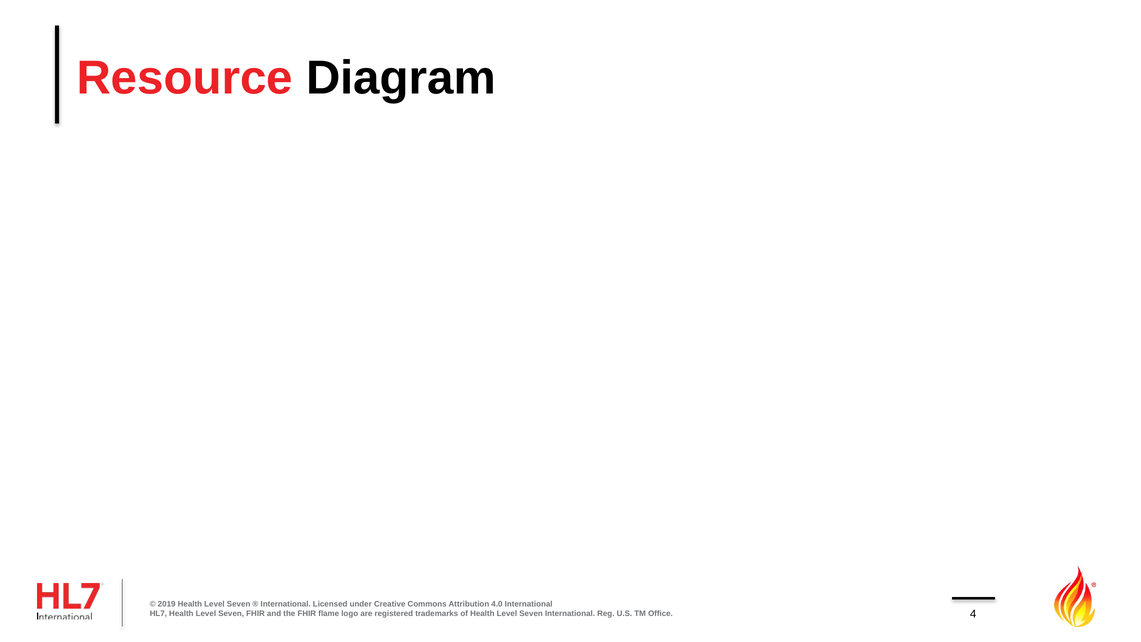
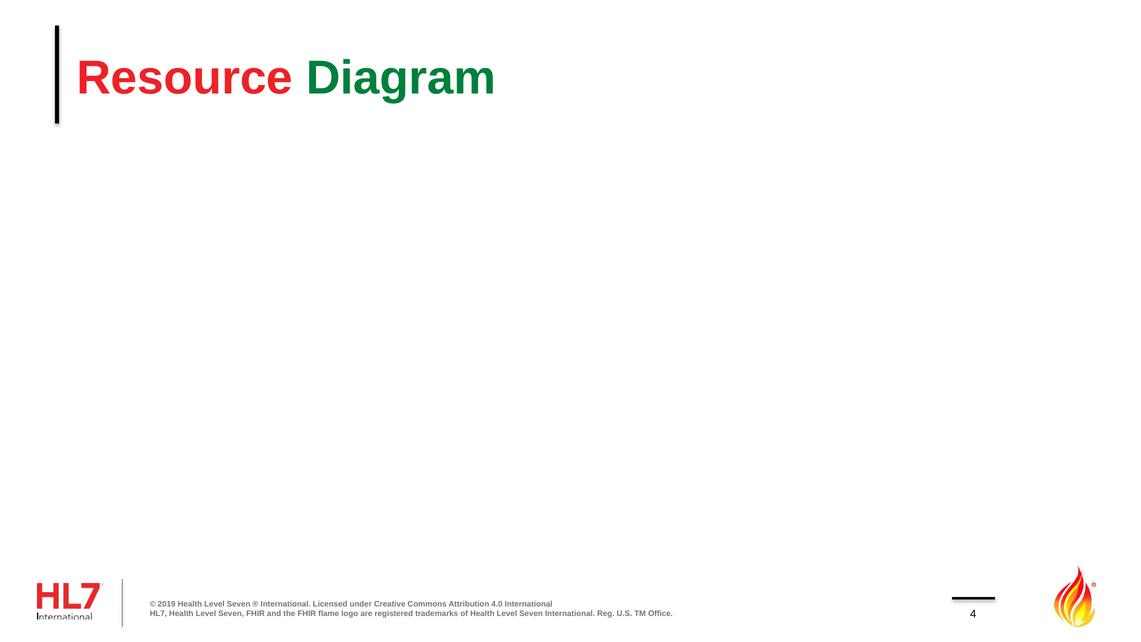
Diagram colour: black -> green
